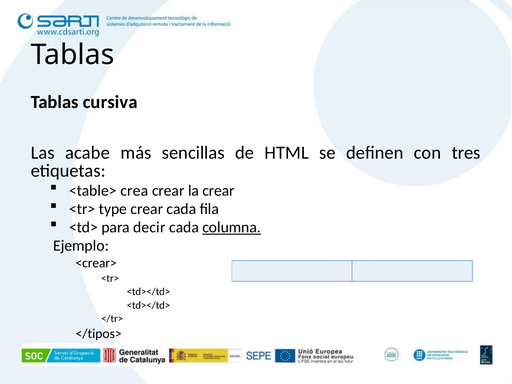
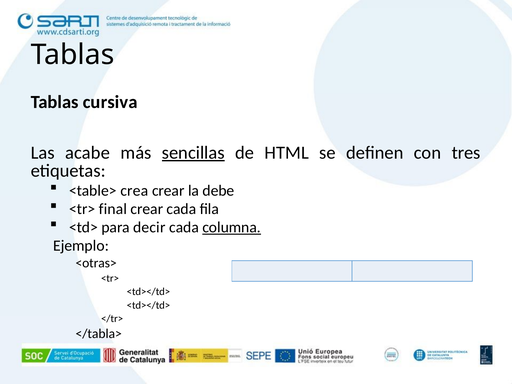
sencillas underline: none -> present
la crear: crear -> debe
type: type -> final
<crear>: <crear> -> <otras>
</tipos>: </tipos> -> </tabla>
